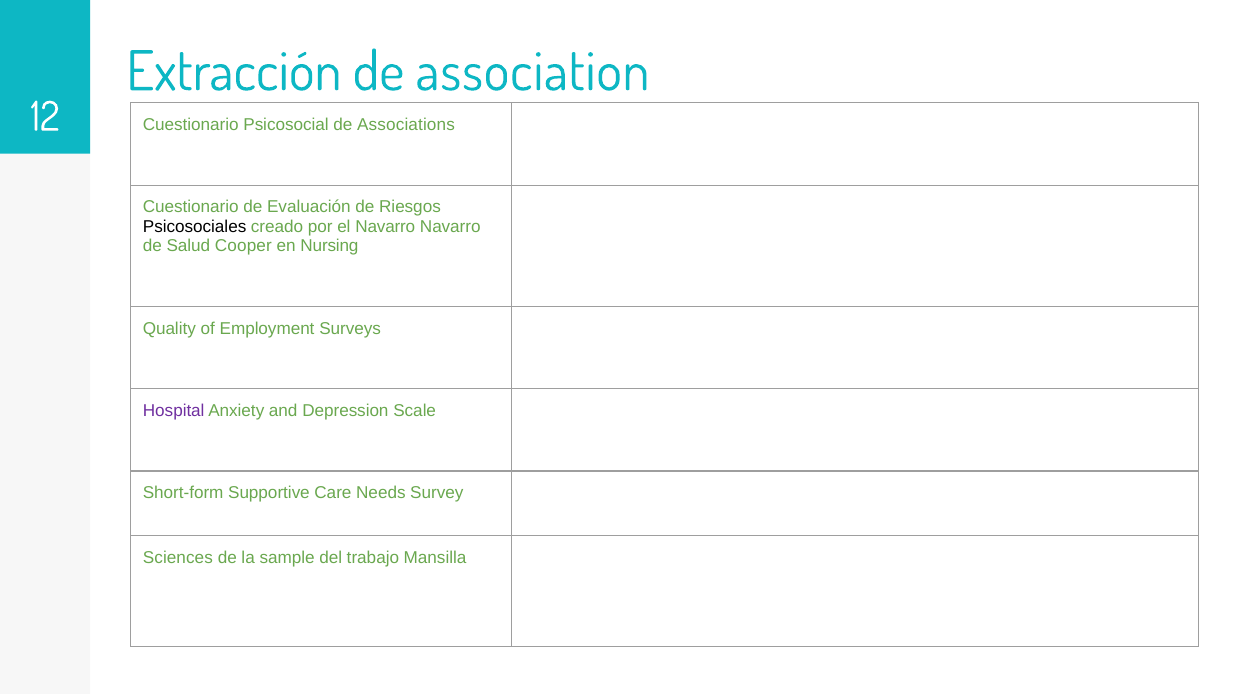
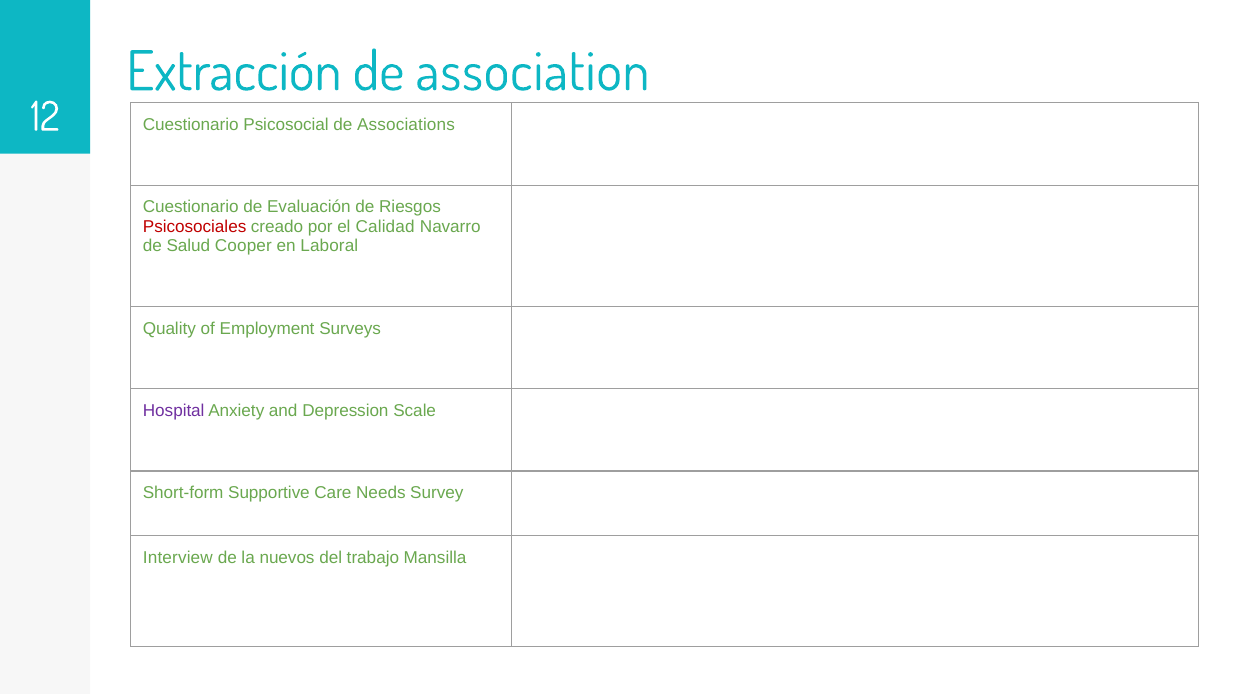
Psicosociales colour: black -> red
el Navarro: Navarro -> Calidad
Nursing: Nursing -> Laboral
Sciences: Sciences -> Interview
sample: sample -> nuevos
